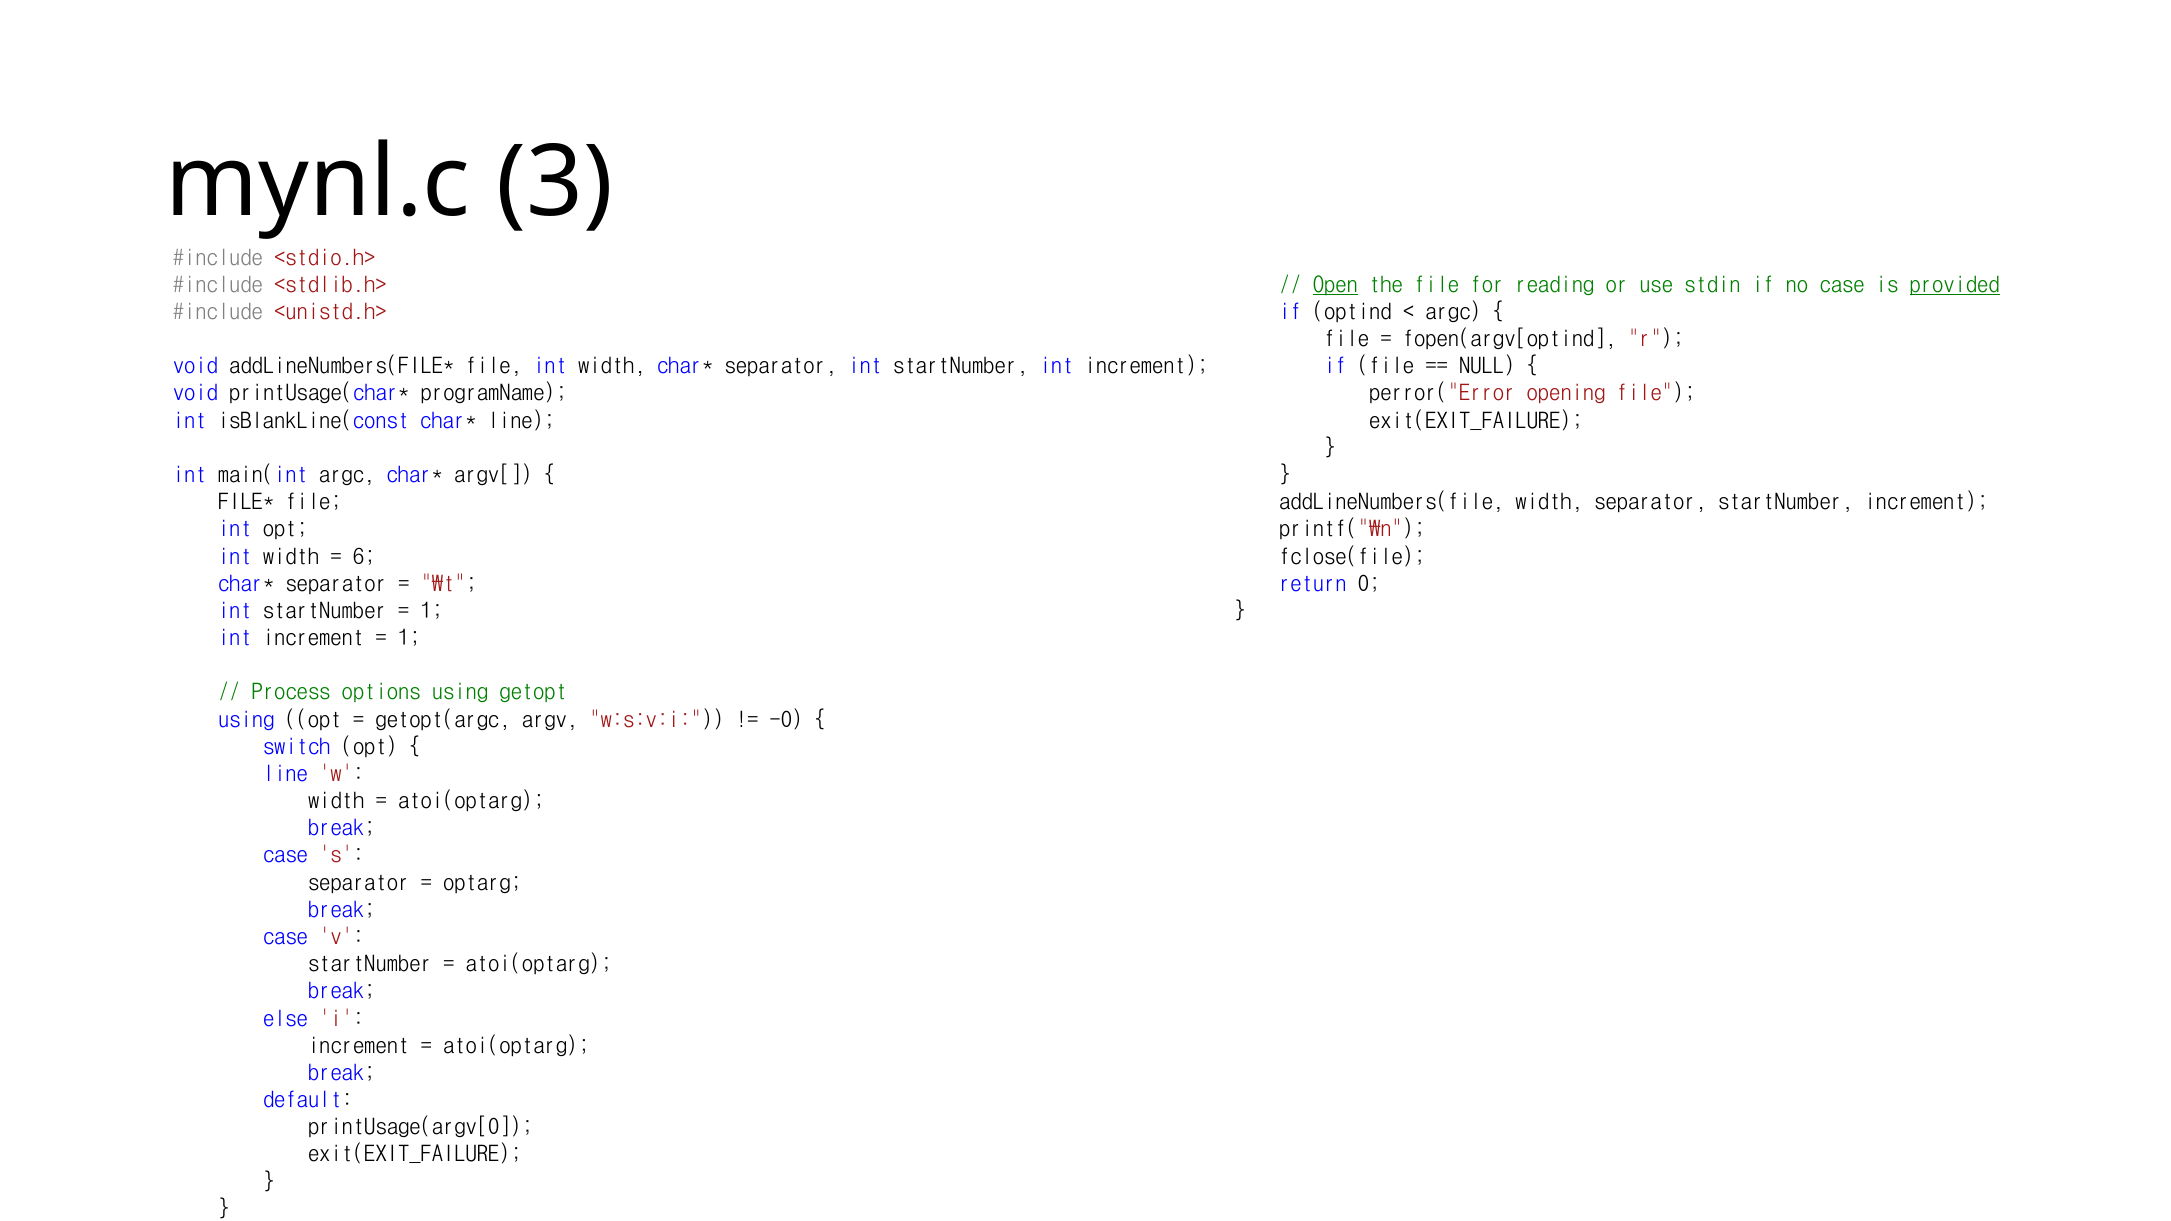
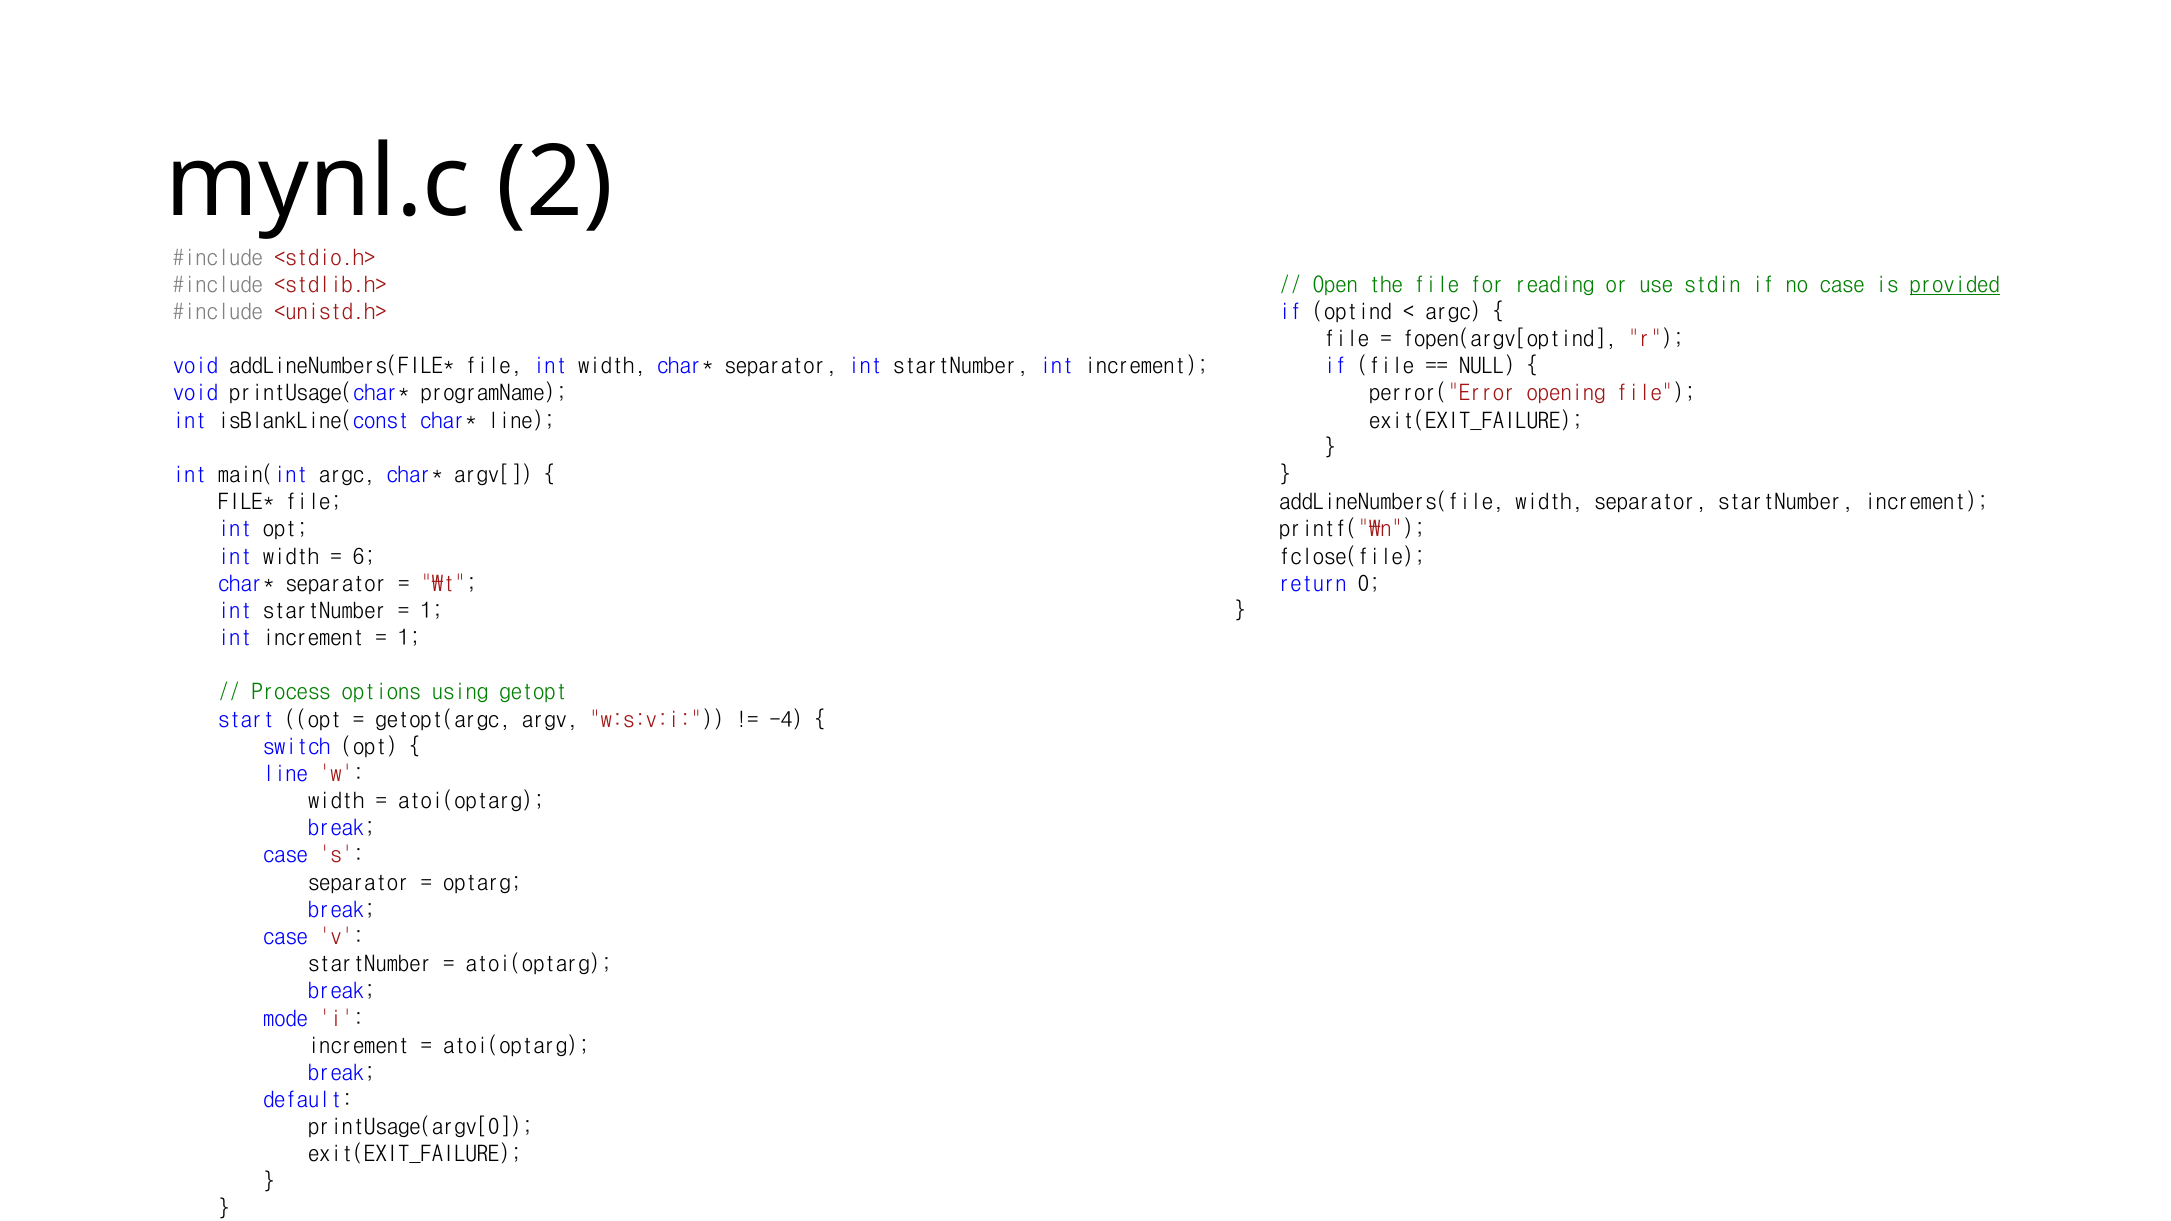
3: 3 -> 2
Open underline: present -> none
using at (246, 720): using -> start
-0: -0 -> -4
else: else -> mode
